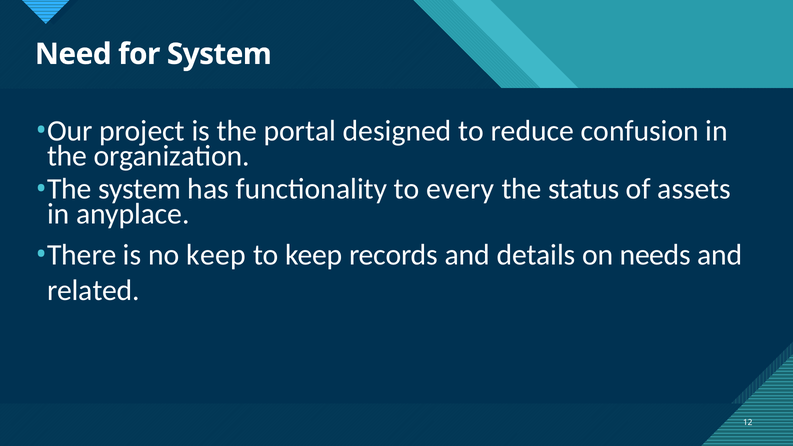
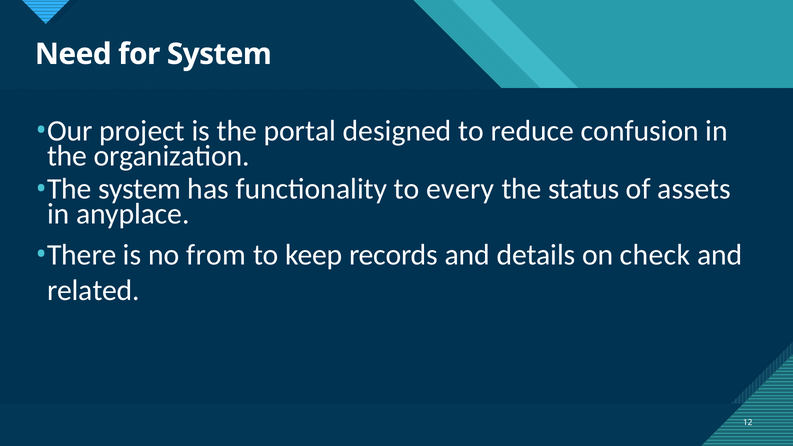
no keep: keep -> from
needs: needs -> check
